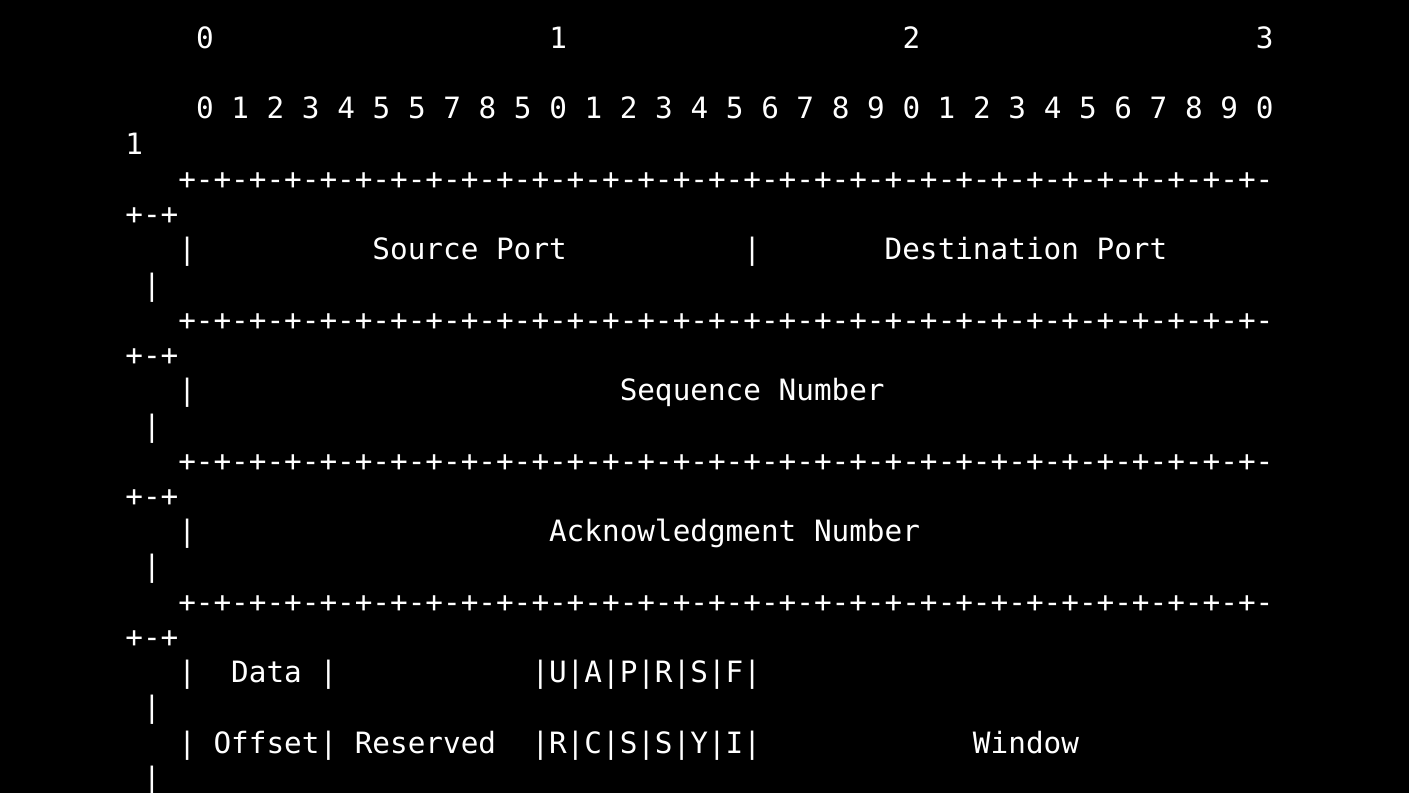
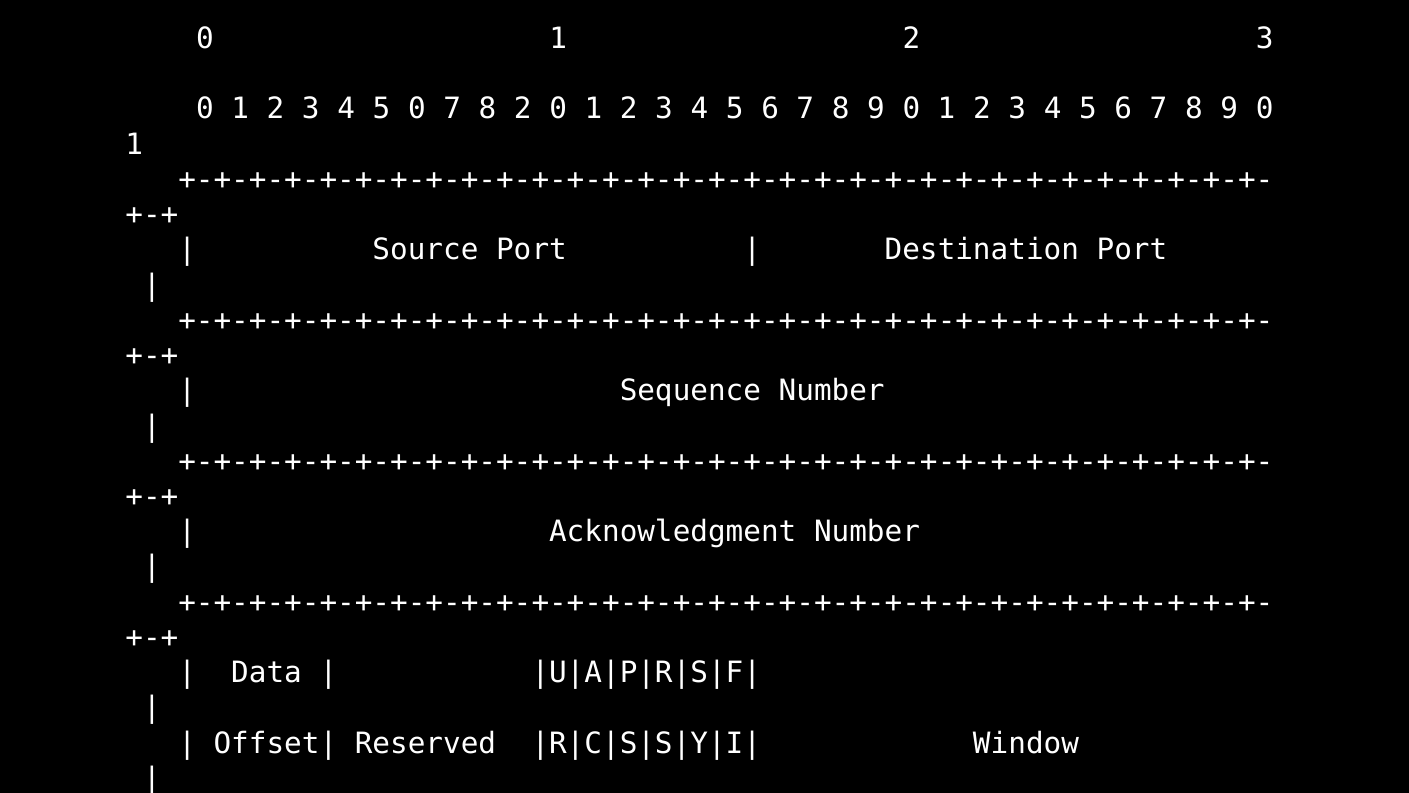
5 5: 5 -> 0
8 5: 5 -> 2
